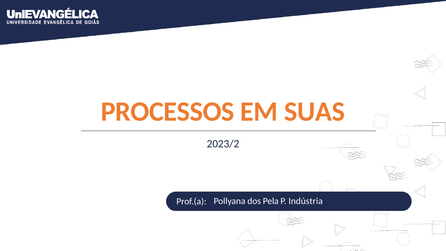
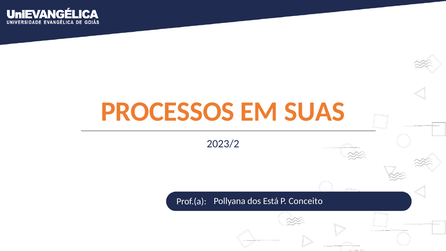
Pela: Pela -> Está
Indústria: Indústria -> Conceito
